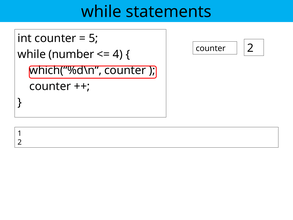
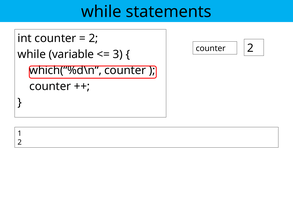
5 at (93, 38): 5 -> 2
number: number -> variable
4: 4 -> 3
